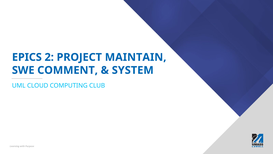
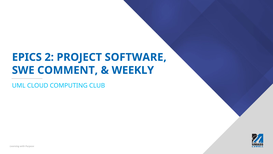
MAINTAIN: MAINTAIN -> SOFTWARE
SYSTEM: SYSTEM -> WEEKLY
